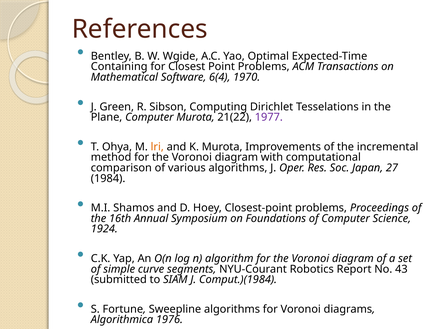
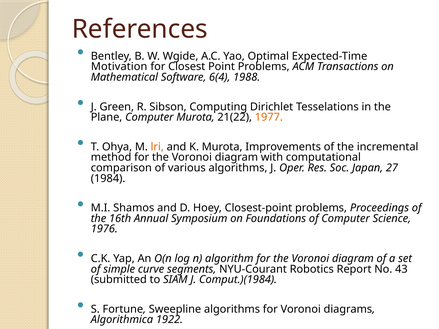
Containing: Containing -> Motivation
1970: 1970 -> 1988
1977 colour: purple -> orange
1924: 1924 -> 1976
1976: 1976 -> 1922
